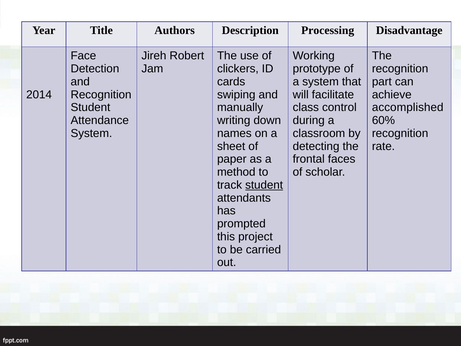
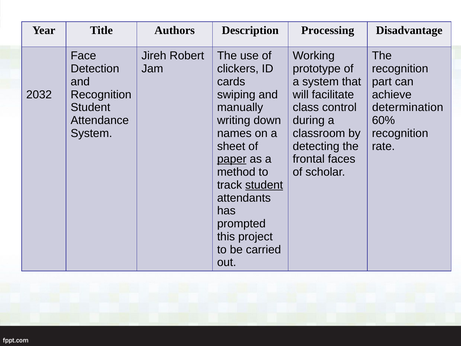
2014: 2014 -> 2032
accomplished: accomplished -> determination
paper underline: none -> present
